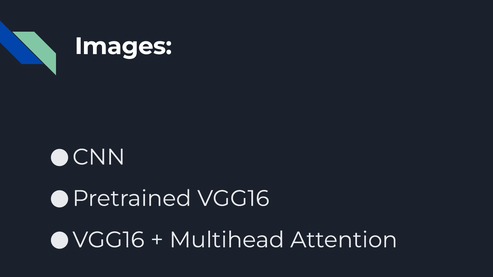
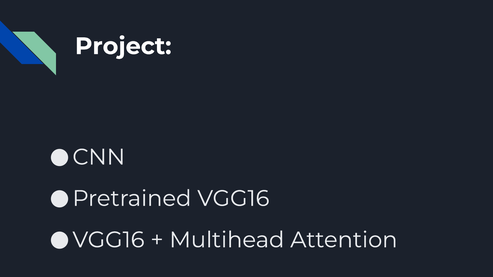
Images: Images -> Project
